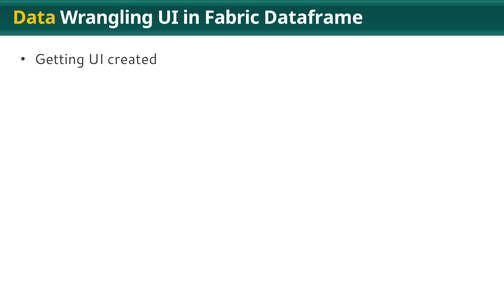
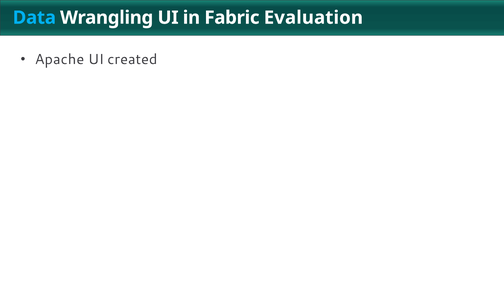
Data colour: yellow -> light blue
Dataframe: Dataframe -> Evaluation
Getting: Getting -> Apache
